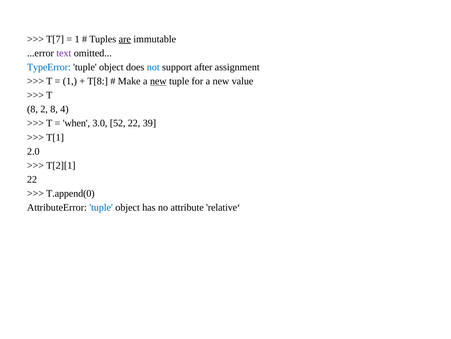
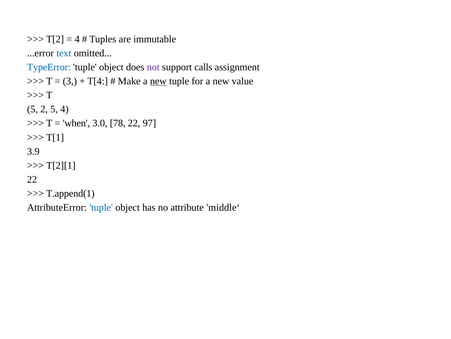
T[7: T[7 -> T[2
1 at (77, 39): 1 -> 4
are underline: present -> none
text colour: purple -> blue
not colour: blue -> purple
after: after -> calls
1 at (70, 81): 1 -> 3
T[8: T[8 -> T[4
8 at (32, 109): 8 -> 5
2 8: 8 -> 5
52: 52 -> 78
39: 39 -> 97
2.0: 2.0 -> 3.9
T.append(0: T.append(0 -> T.append(1
relative‘: relative‘ -> middle‘
